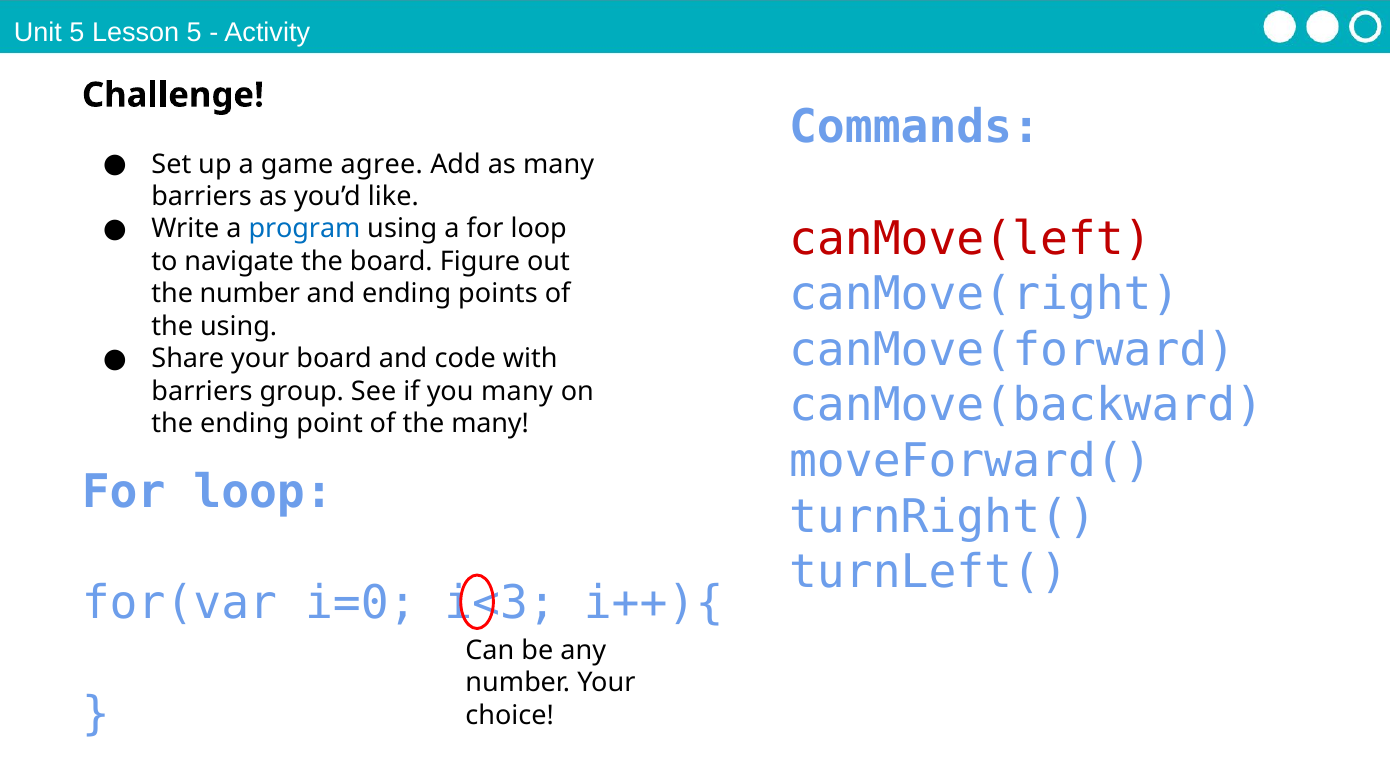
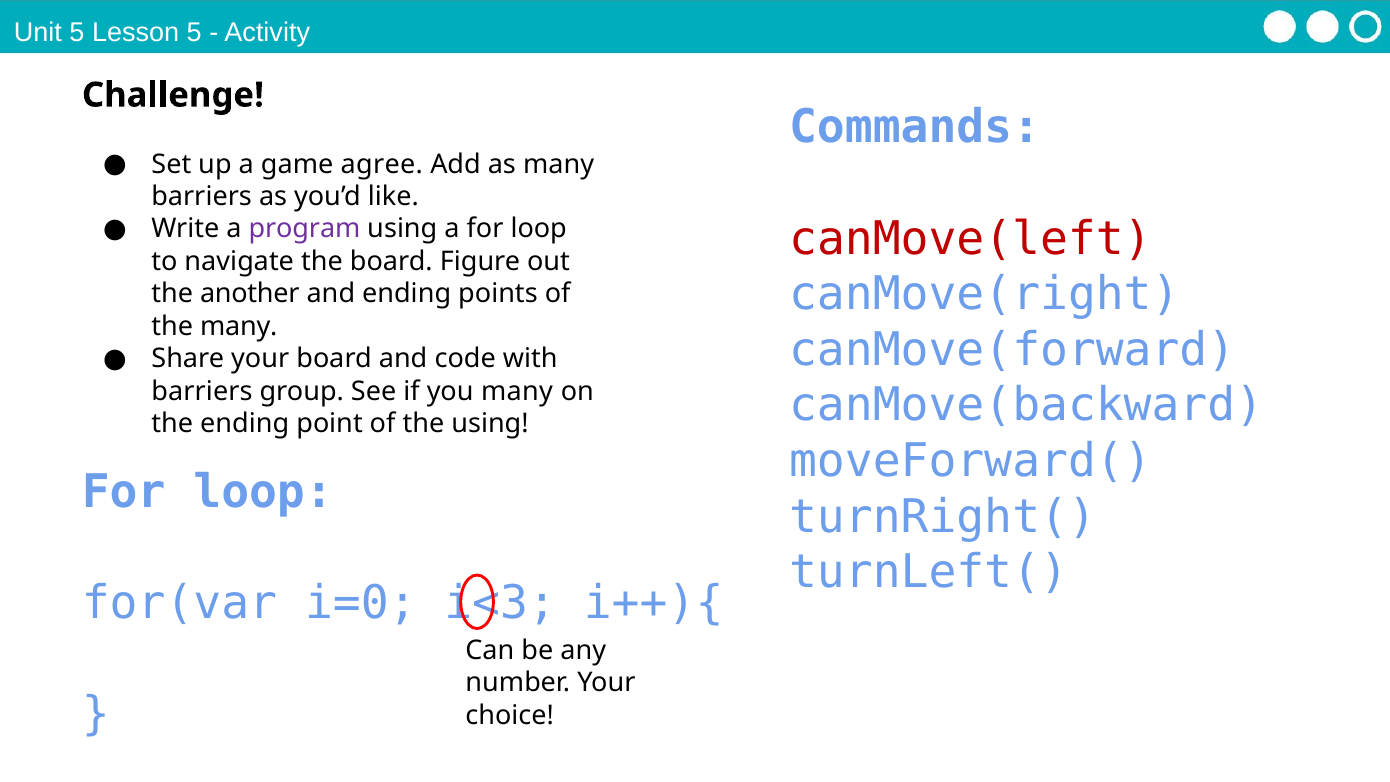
program colour: blue -> purple
the number: number -> another
the using: using -> many
the many: many -> using
